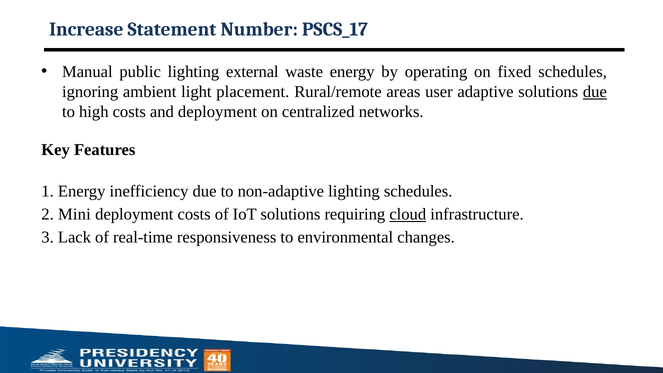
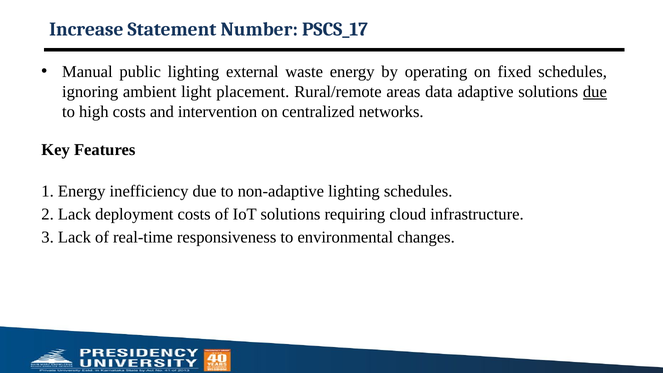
user: user -> data
and deployment: deployment -> intervention
2 Mini: Mini -> Lack
cloud underline: present -> none
